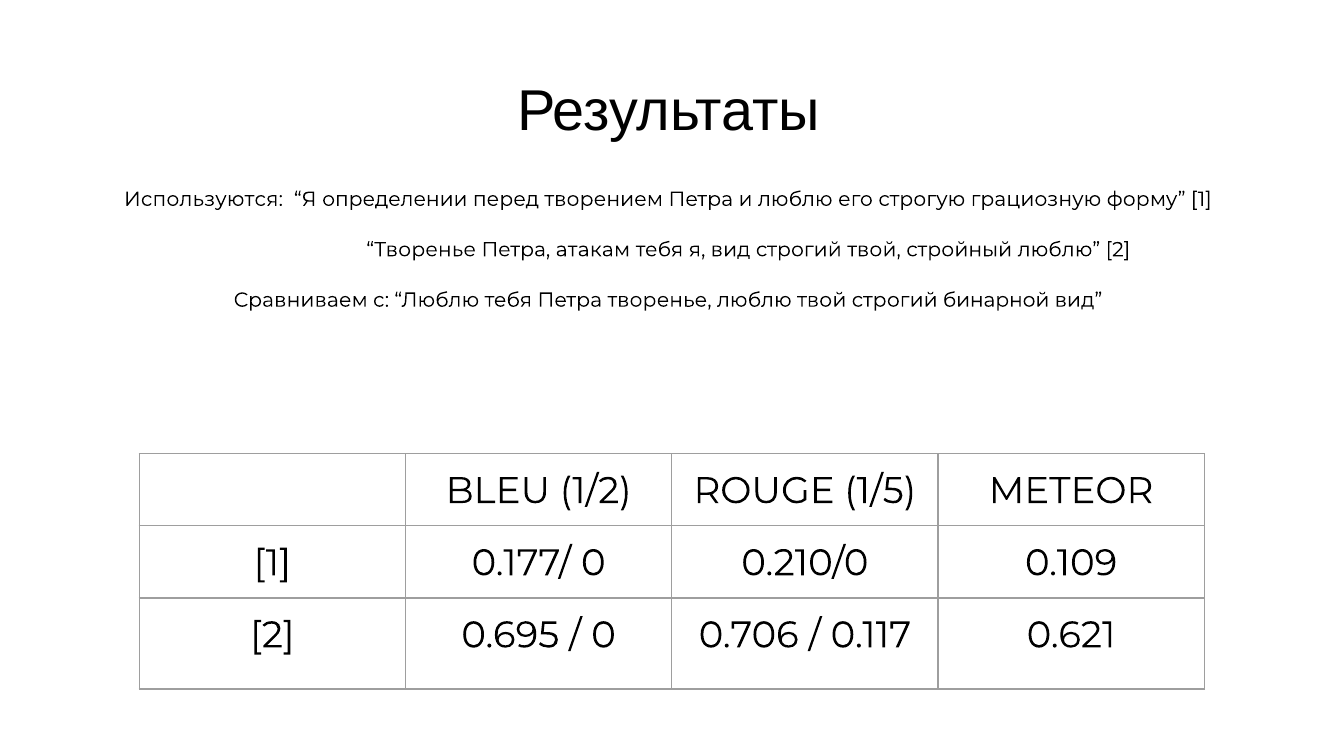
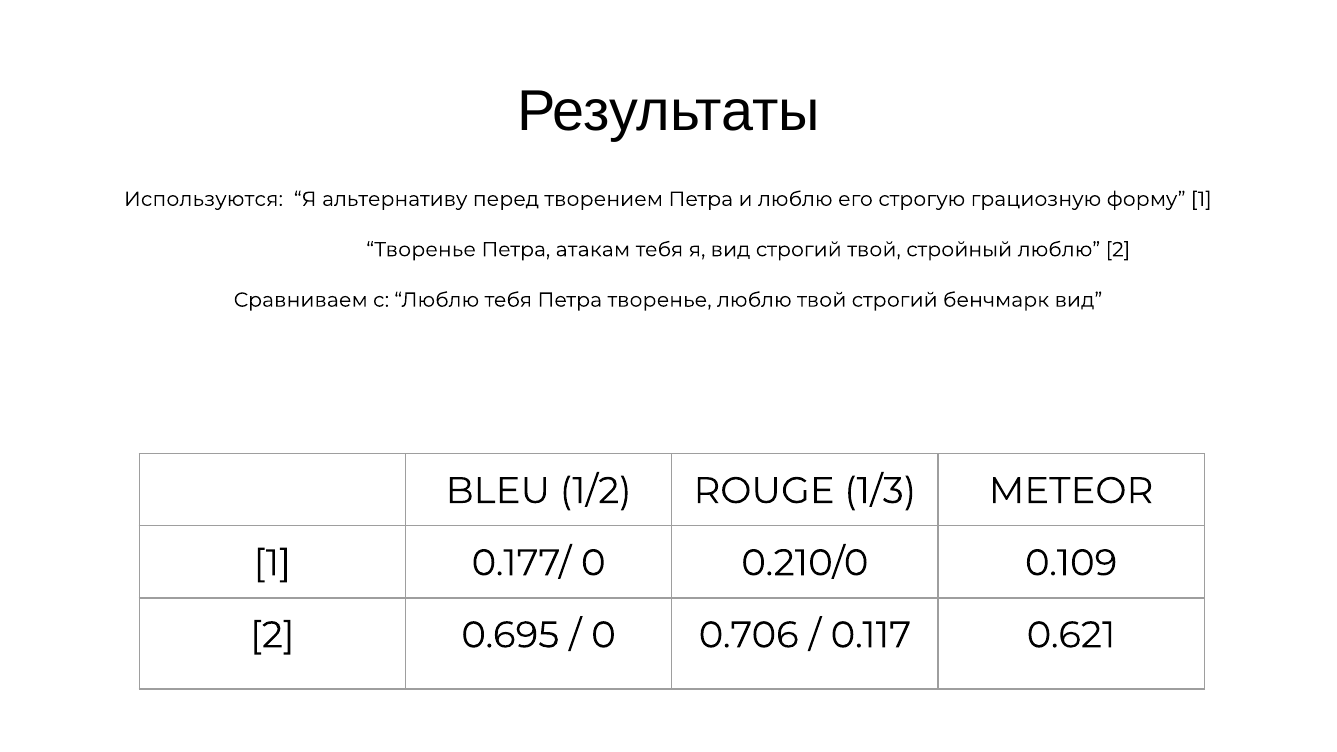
определении: определении -> альтернативу
бинарной: бинарной -> бенчмарк
1/5: 1/5 -> 1/3
